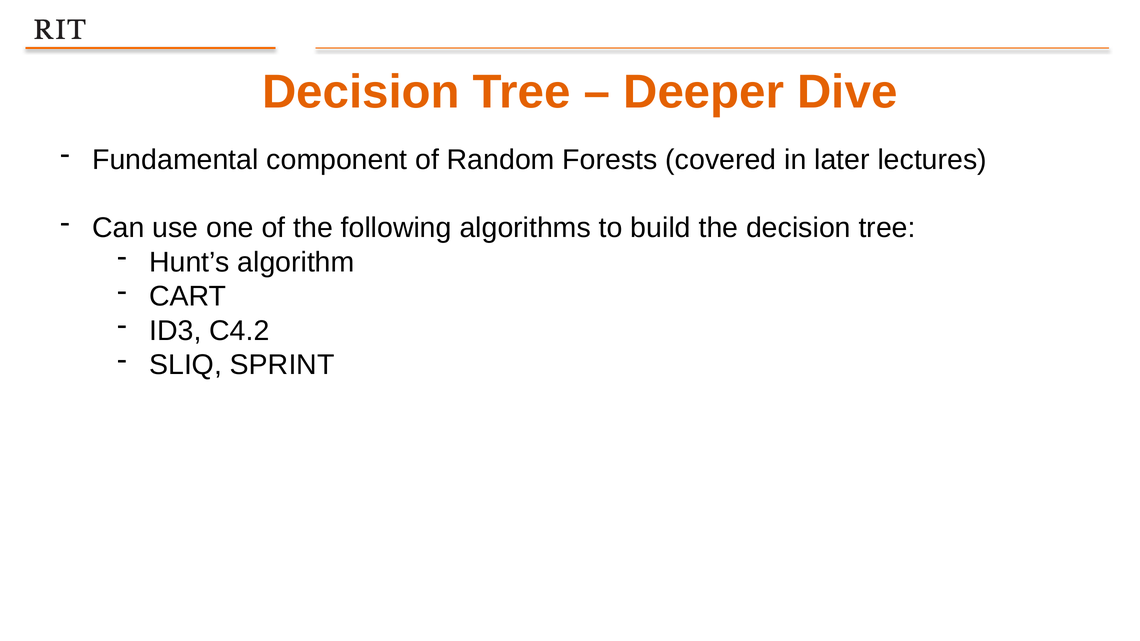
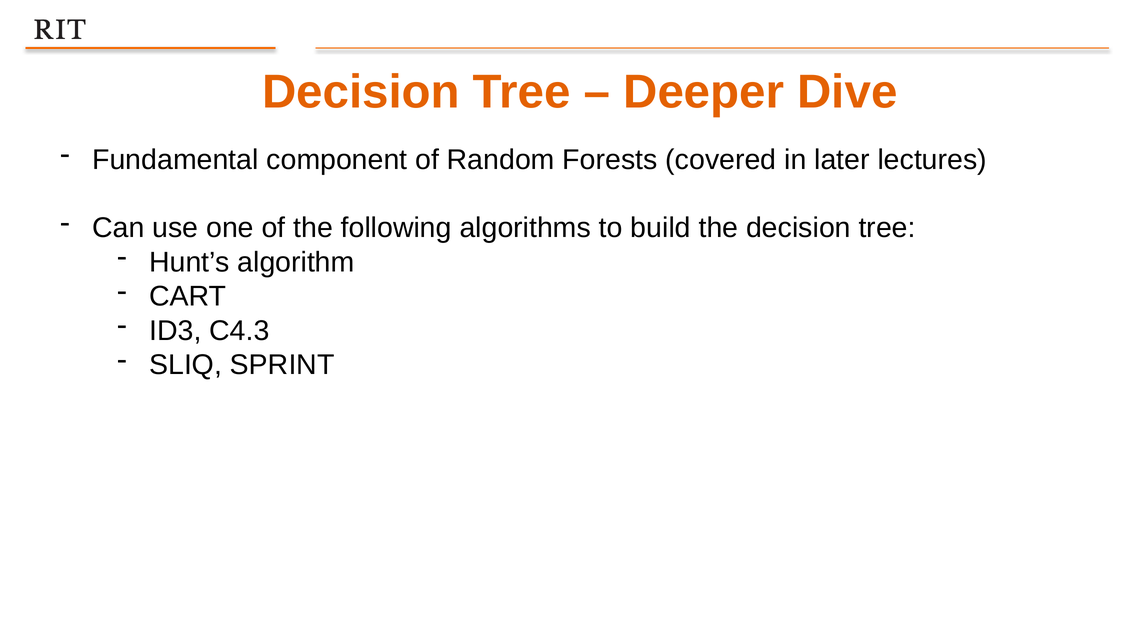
C4.2: C4.2 -> C4.3
